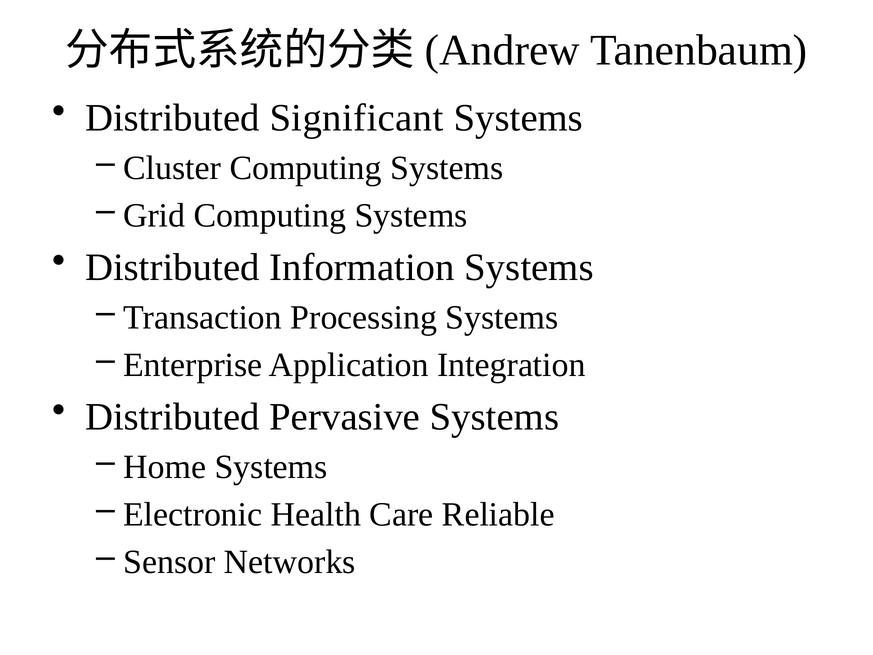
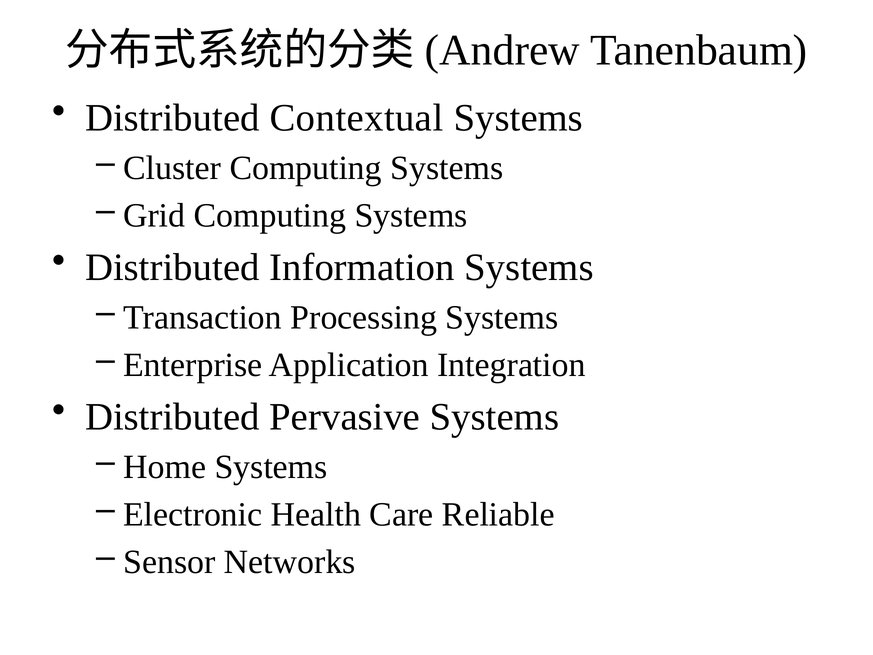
Significant: Significant -> Contextual
